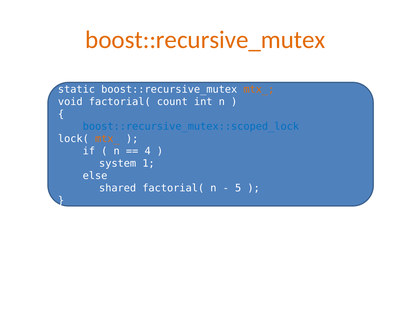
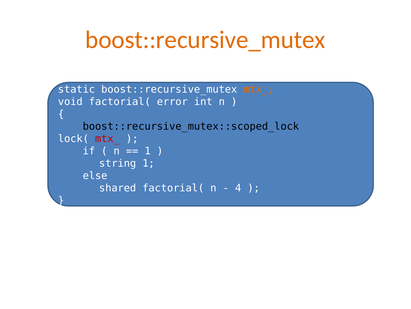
count: count -> error
boost::recursive_mutex::scoped_lock colour: blue -> black
mtx_ at (107, 138) colour: orange -> red
4 at (148, 151): 4 -> 1
system: system -> string
5: 5 -> 4
